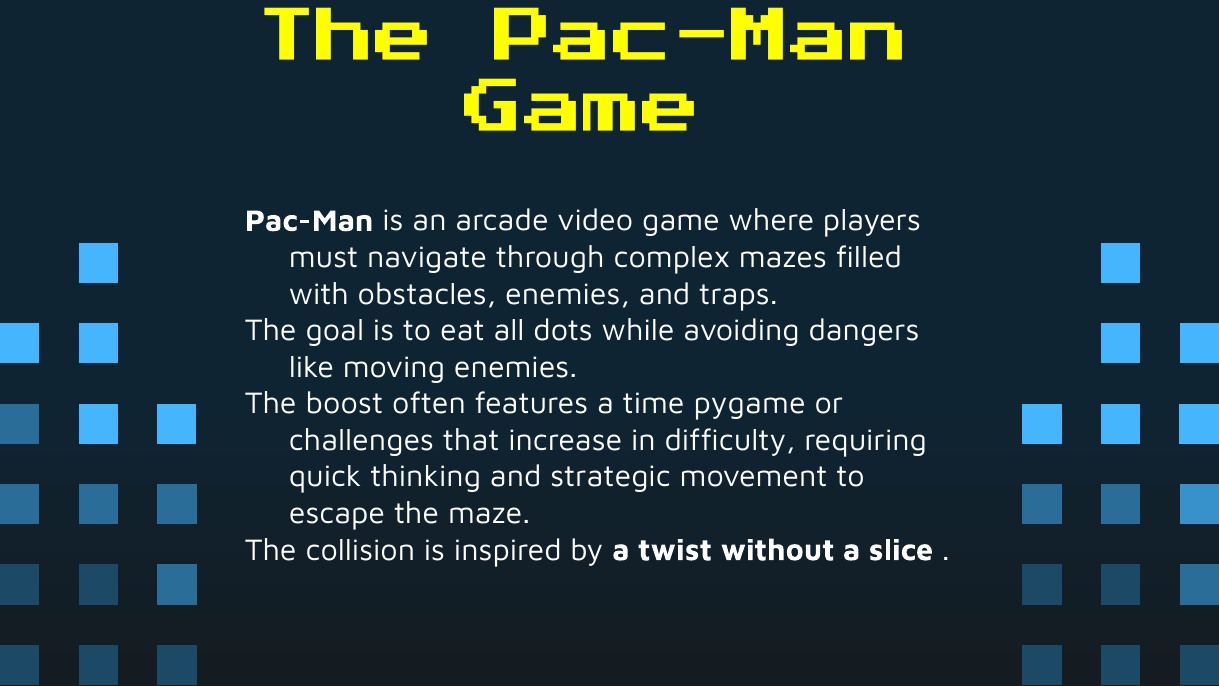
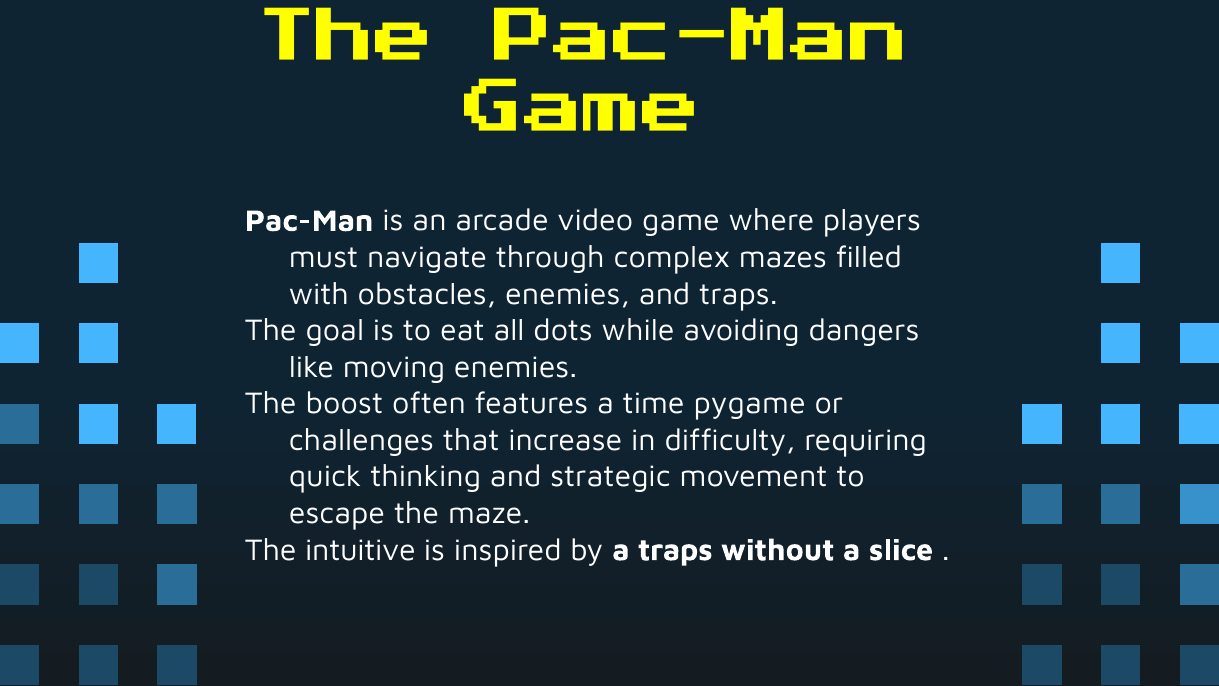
collision: collision -> intuitive
a twist: twist -> traps
